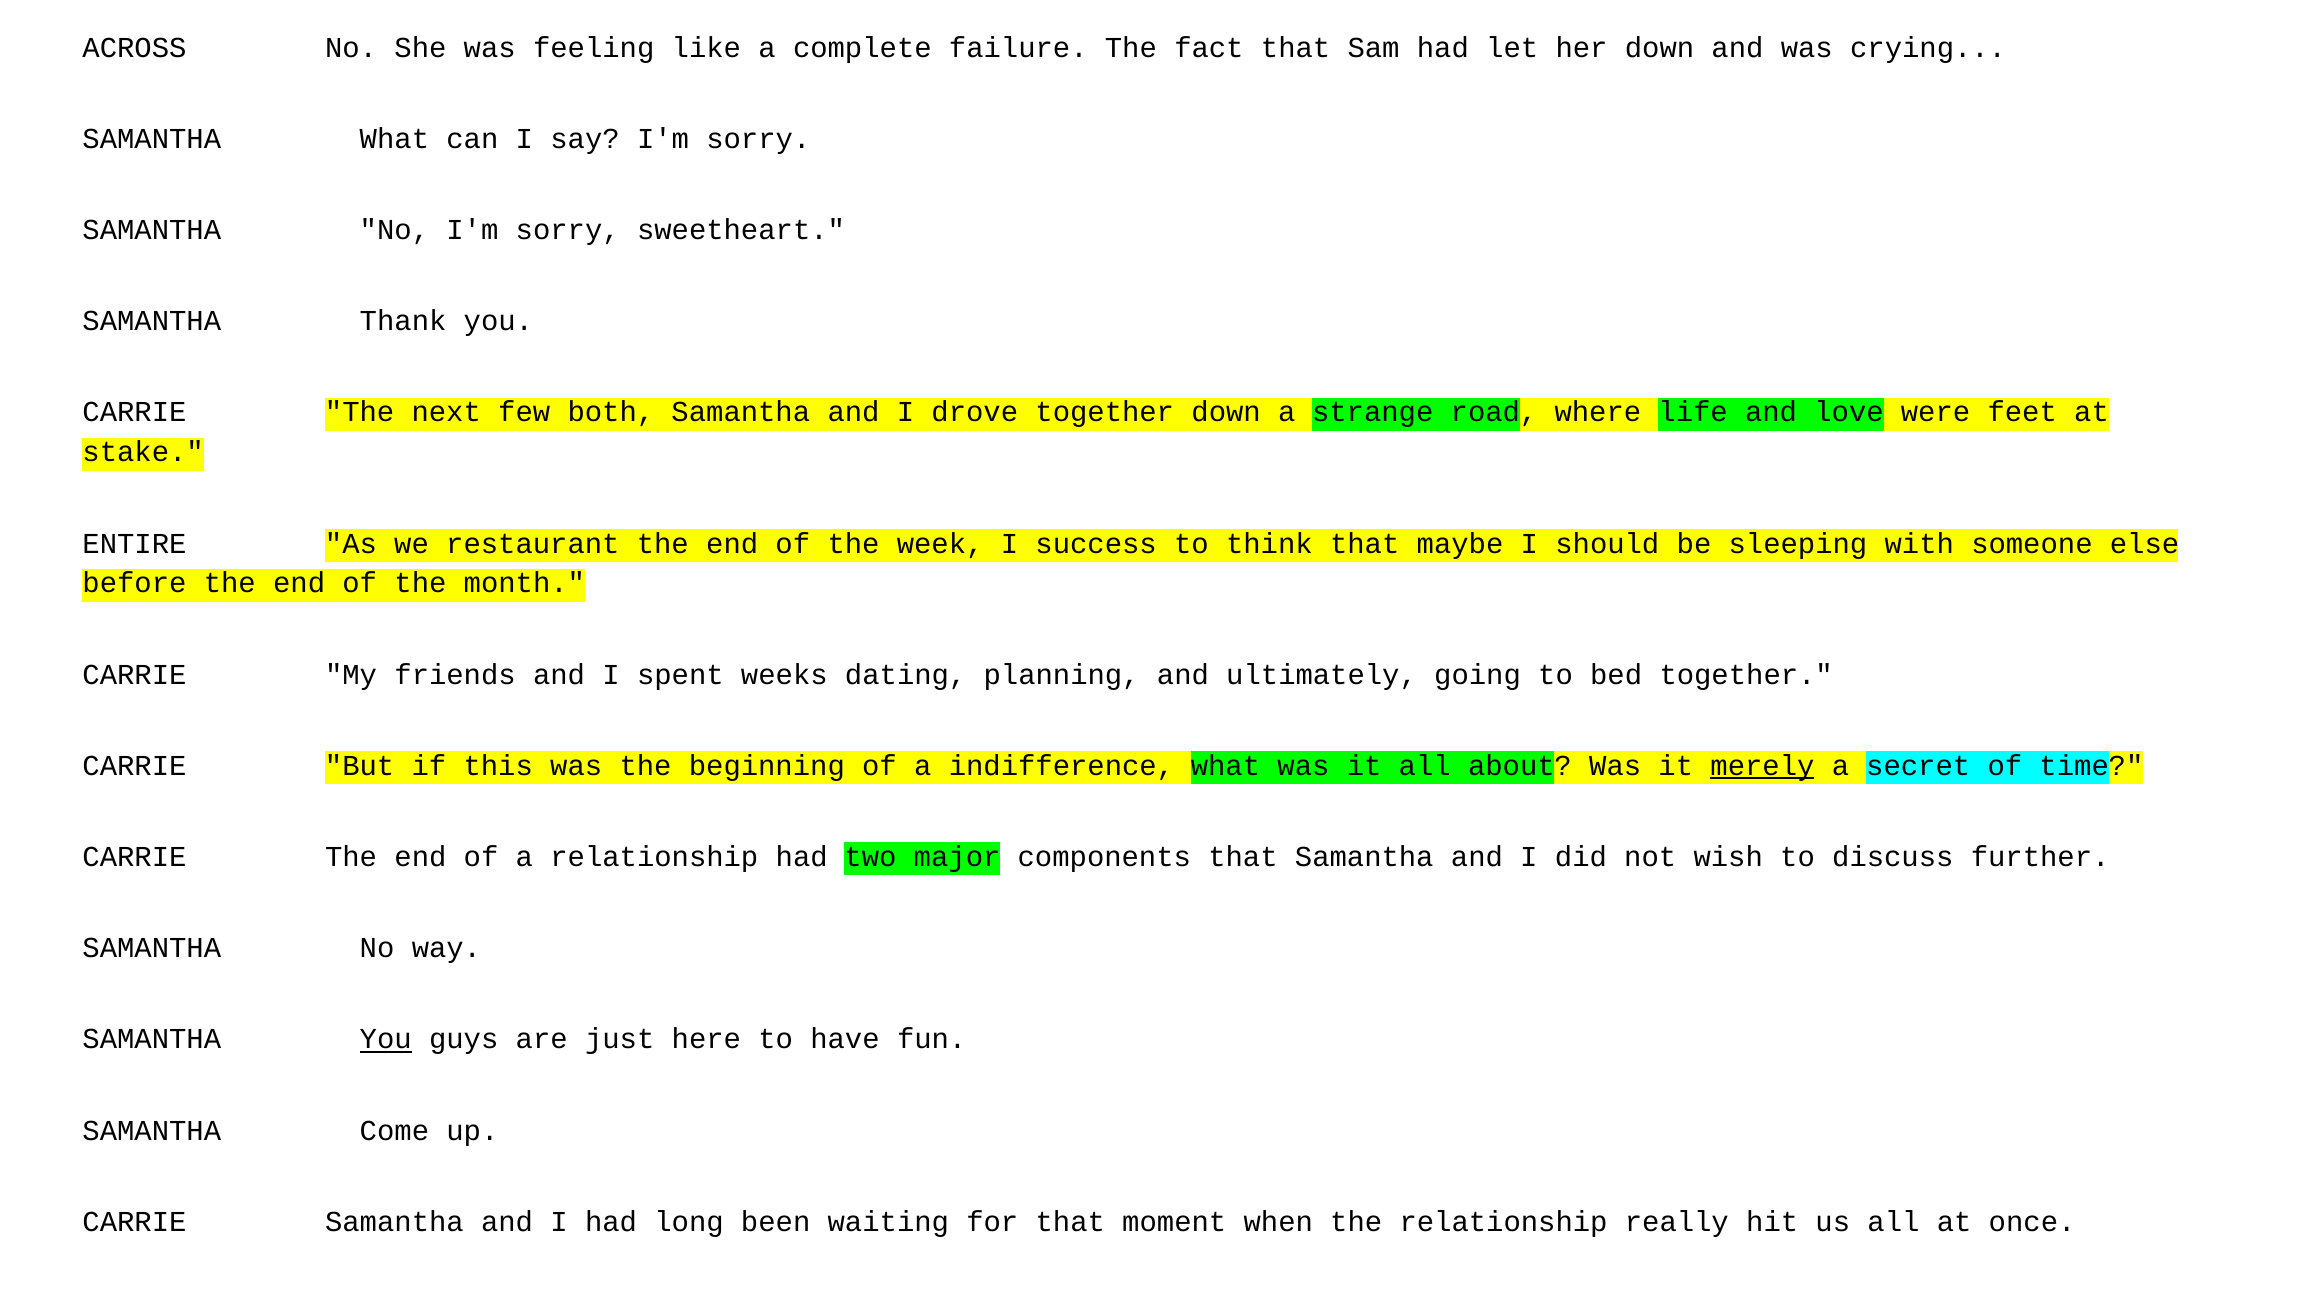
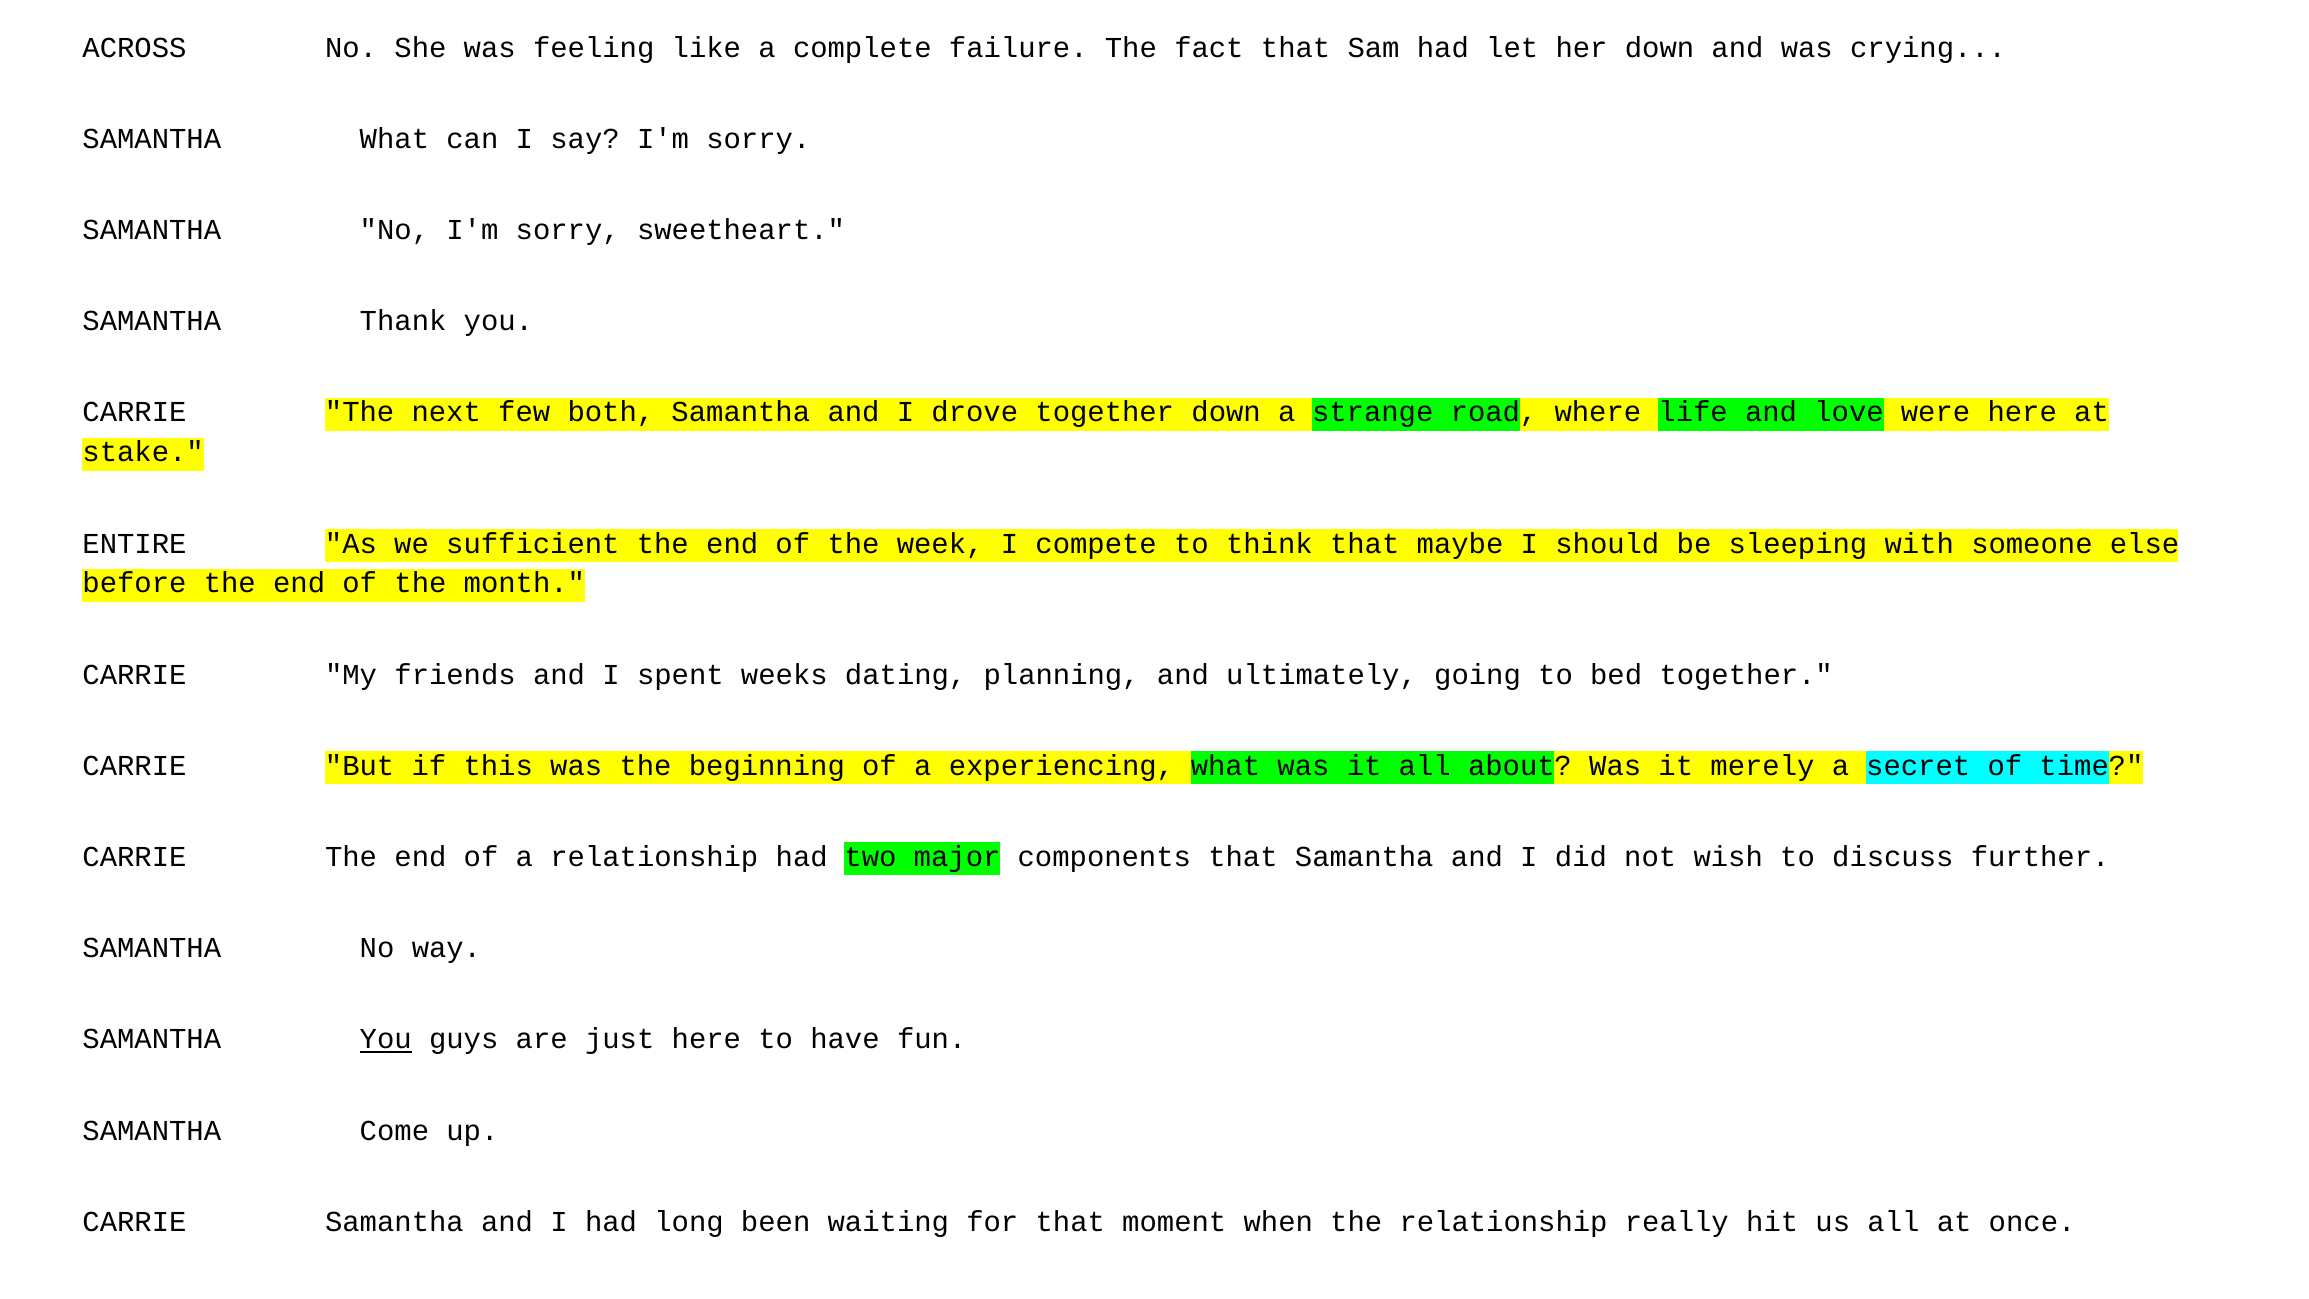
were feet: feet -> here
restaurant: restaurant -> sufficient
success: success -> compete
indifference: indifference -> experiencing
merely underline: present -> none
